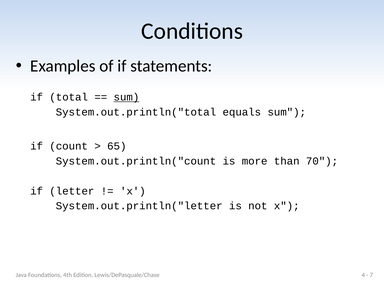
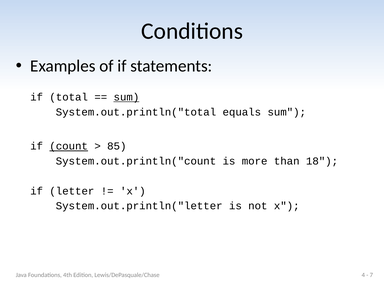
count underline: none -> present
65: 65 -> 85
70: 70 -> 18
